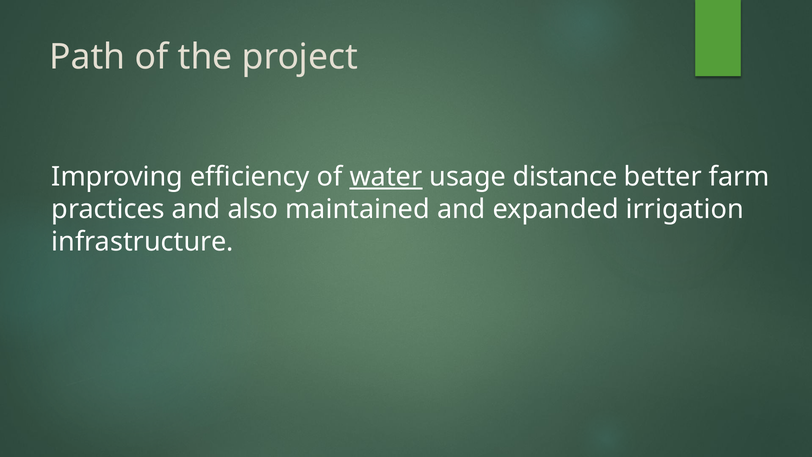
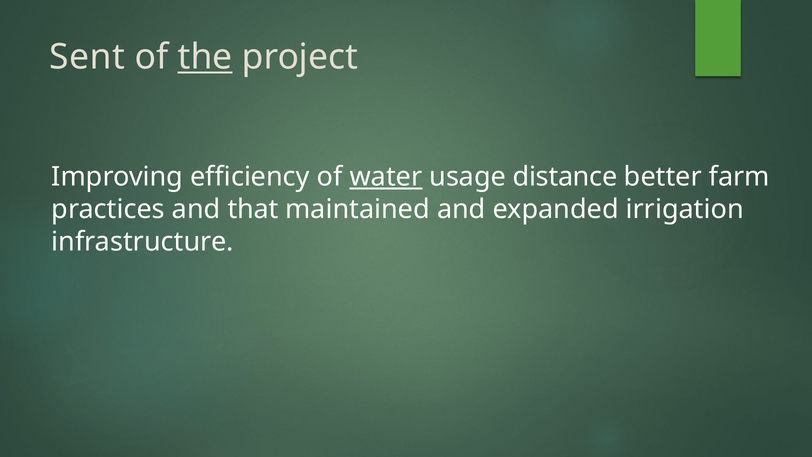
Path: Path -> Sent
the underline: none -> present
also: also -> that
